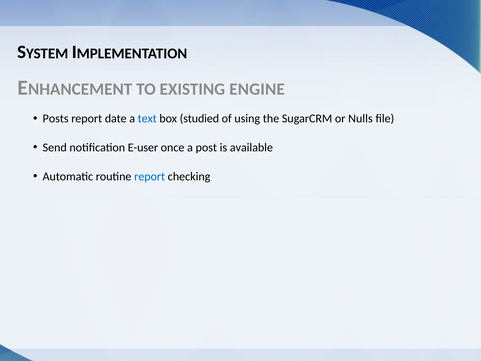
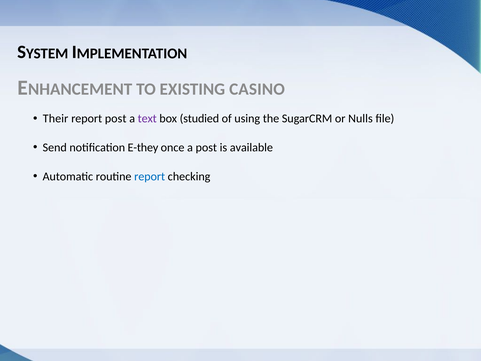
ENGINE: ENGINE -> CASINO
Posts: Posts -> Their
report date: date -> post
text colour: blue -> purple
E-user: E-user -> E-they
